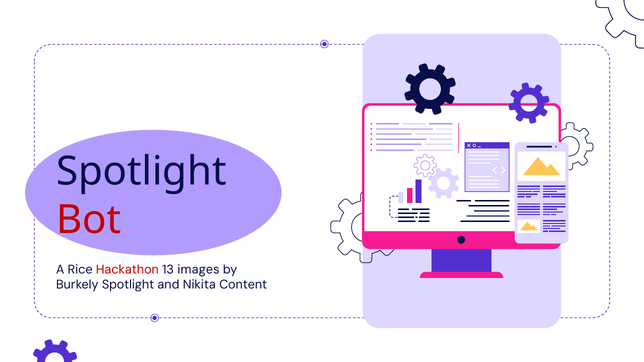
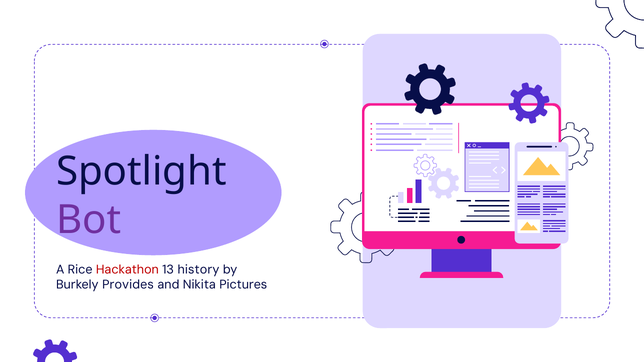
Bot colour: red -> purple
images: images -> history
Burkely Spotlight: Spotlight -> Provides
Content: Content -> Pictures
